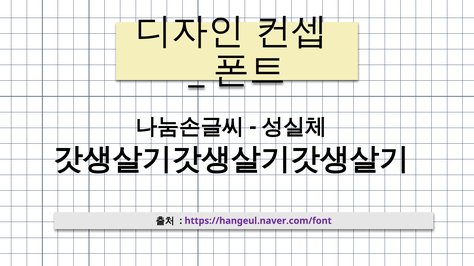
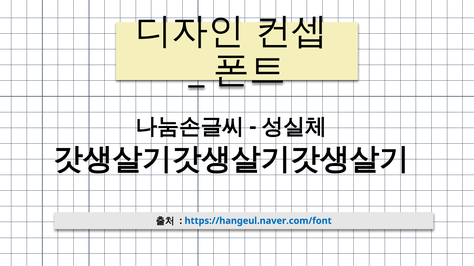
https://hangeul.naver.com/font colour: purple -> blue
